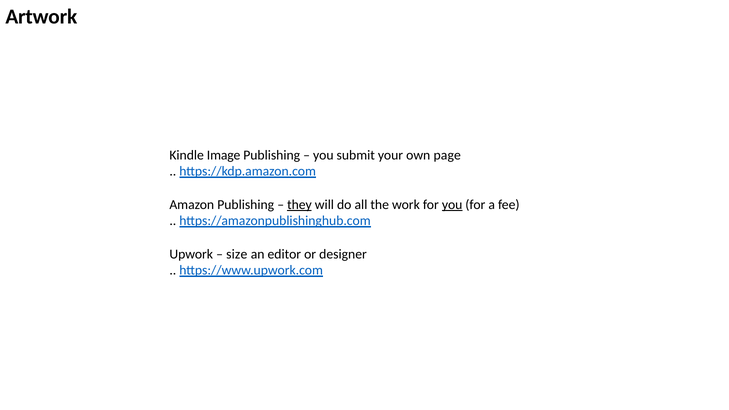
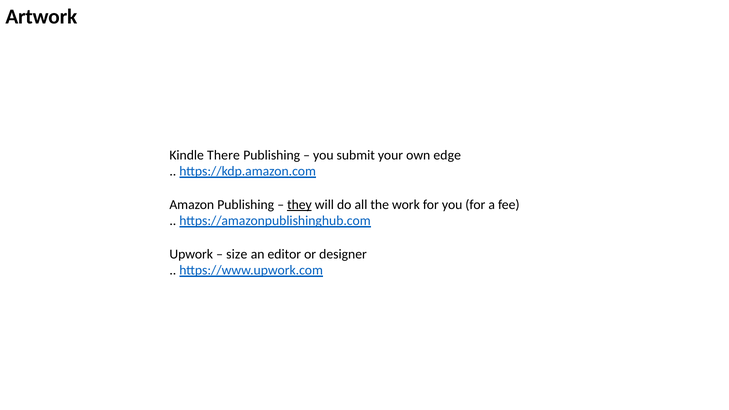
Image: Image -> There
page: page -> edge
you at (452, 205) underline: present -> none
